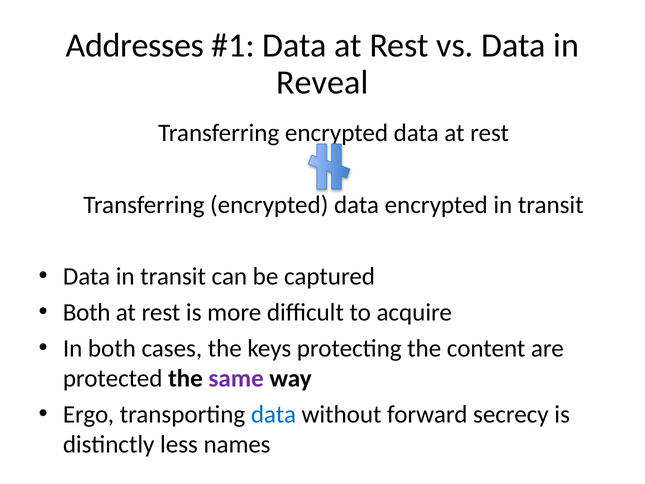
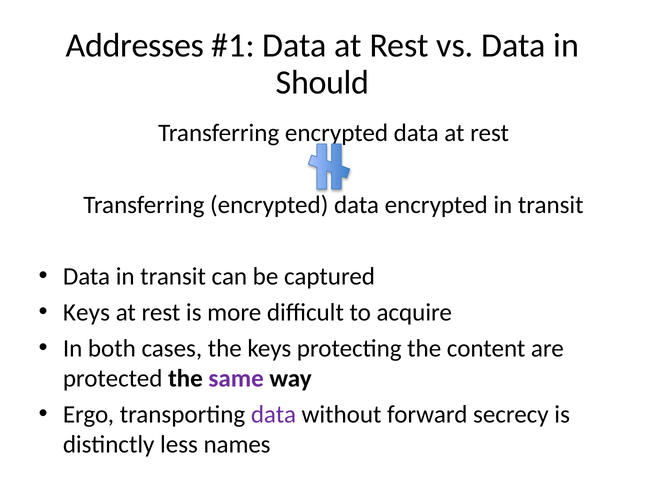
Reveal: Reveal -> Should
Both at (87, 312): Both -> Keys
data at (273, 414) colour: blue -> purple
